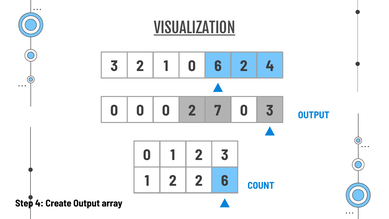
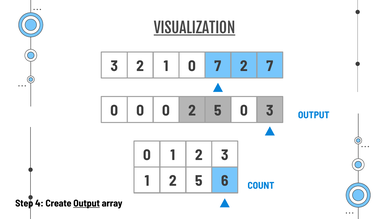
0 6: 6 -> 7
2 4: 4 -> 7
0 2 7: 7 -> 5
1 2 2: 2 -> 5
Output at (87, 203) underline: none -> present
